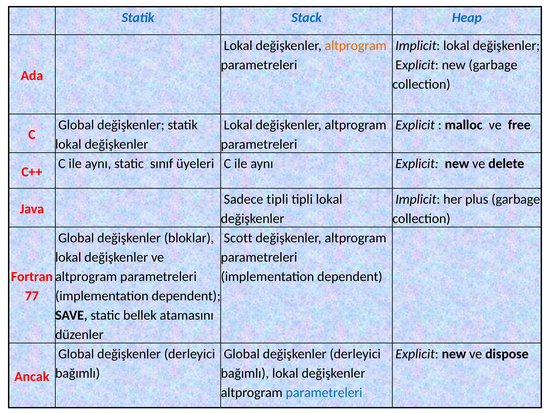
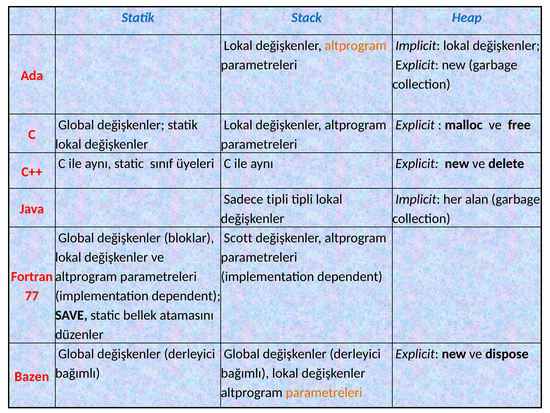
plus: plus -> alan
Ancak: Ancak -> Bazen
parametreleri at (324, 392) colour: blue -> orange
